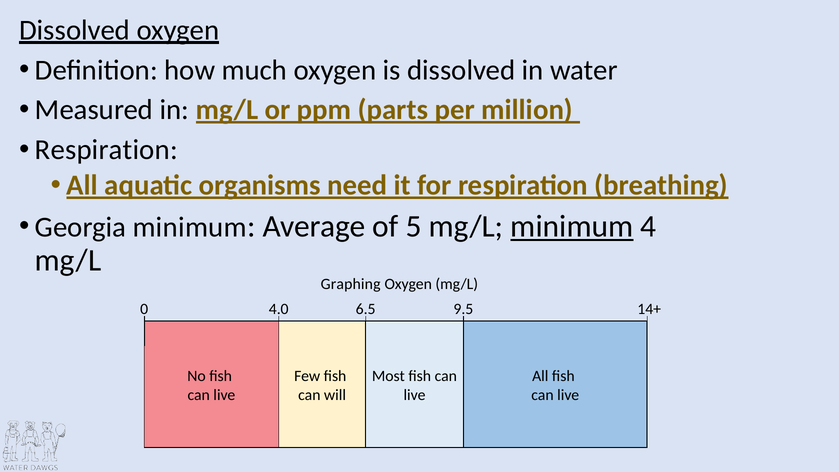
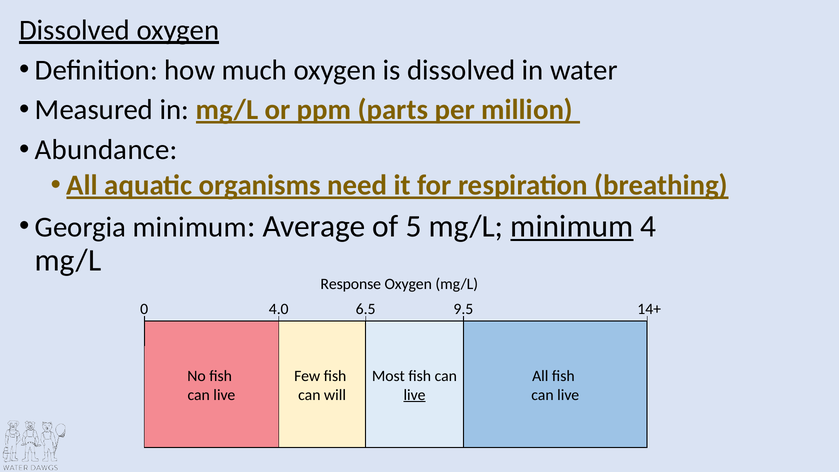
Respiration at (106, 150): Respiration -> Abundance
Graphing: Graphing -> Response
live at (415, 395) underline: none -> present
